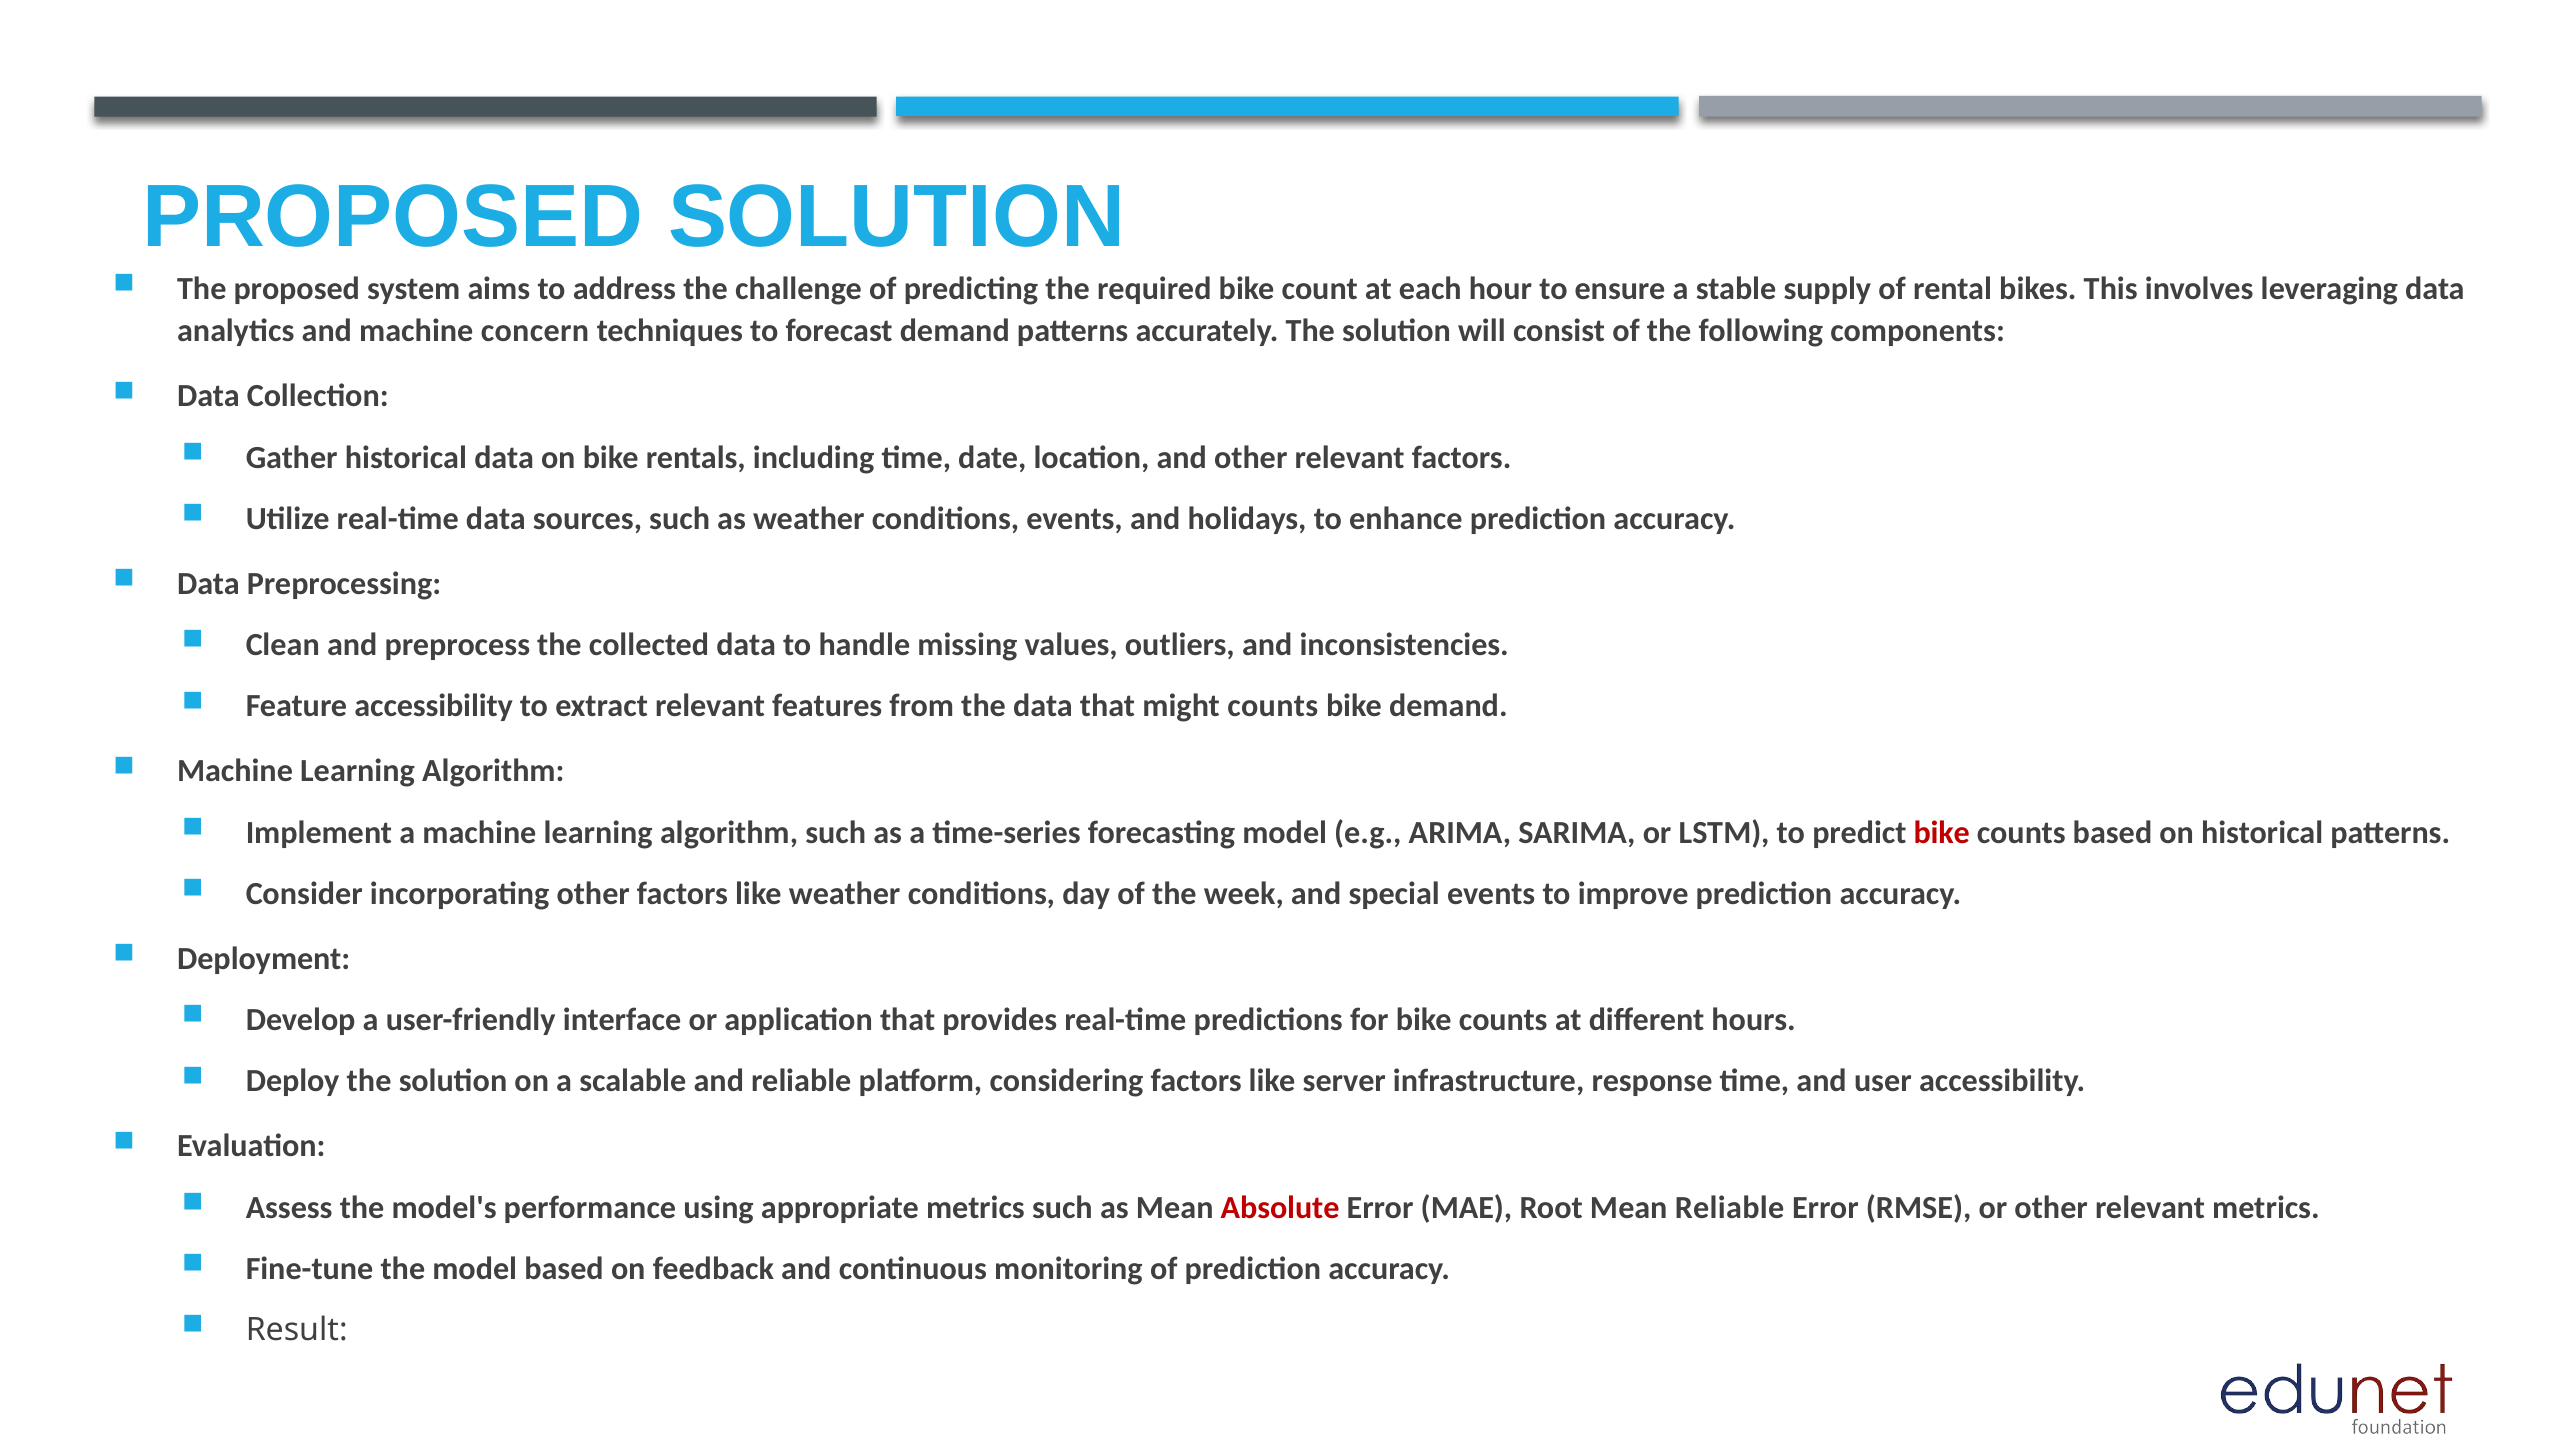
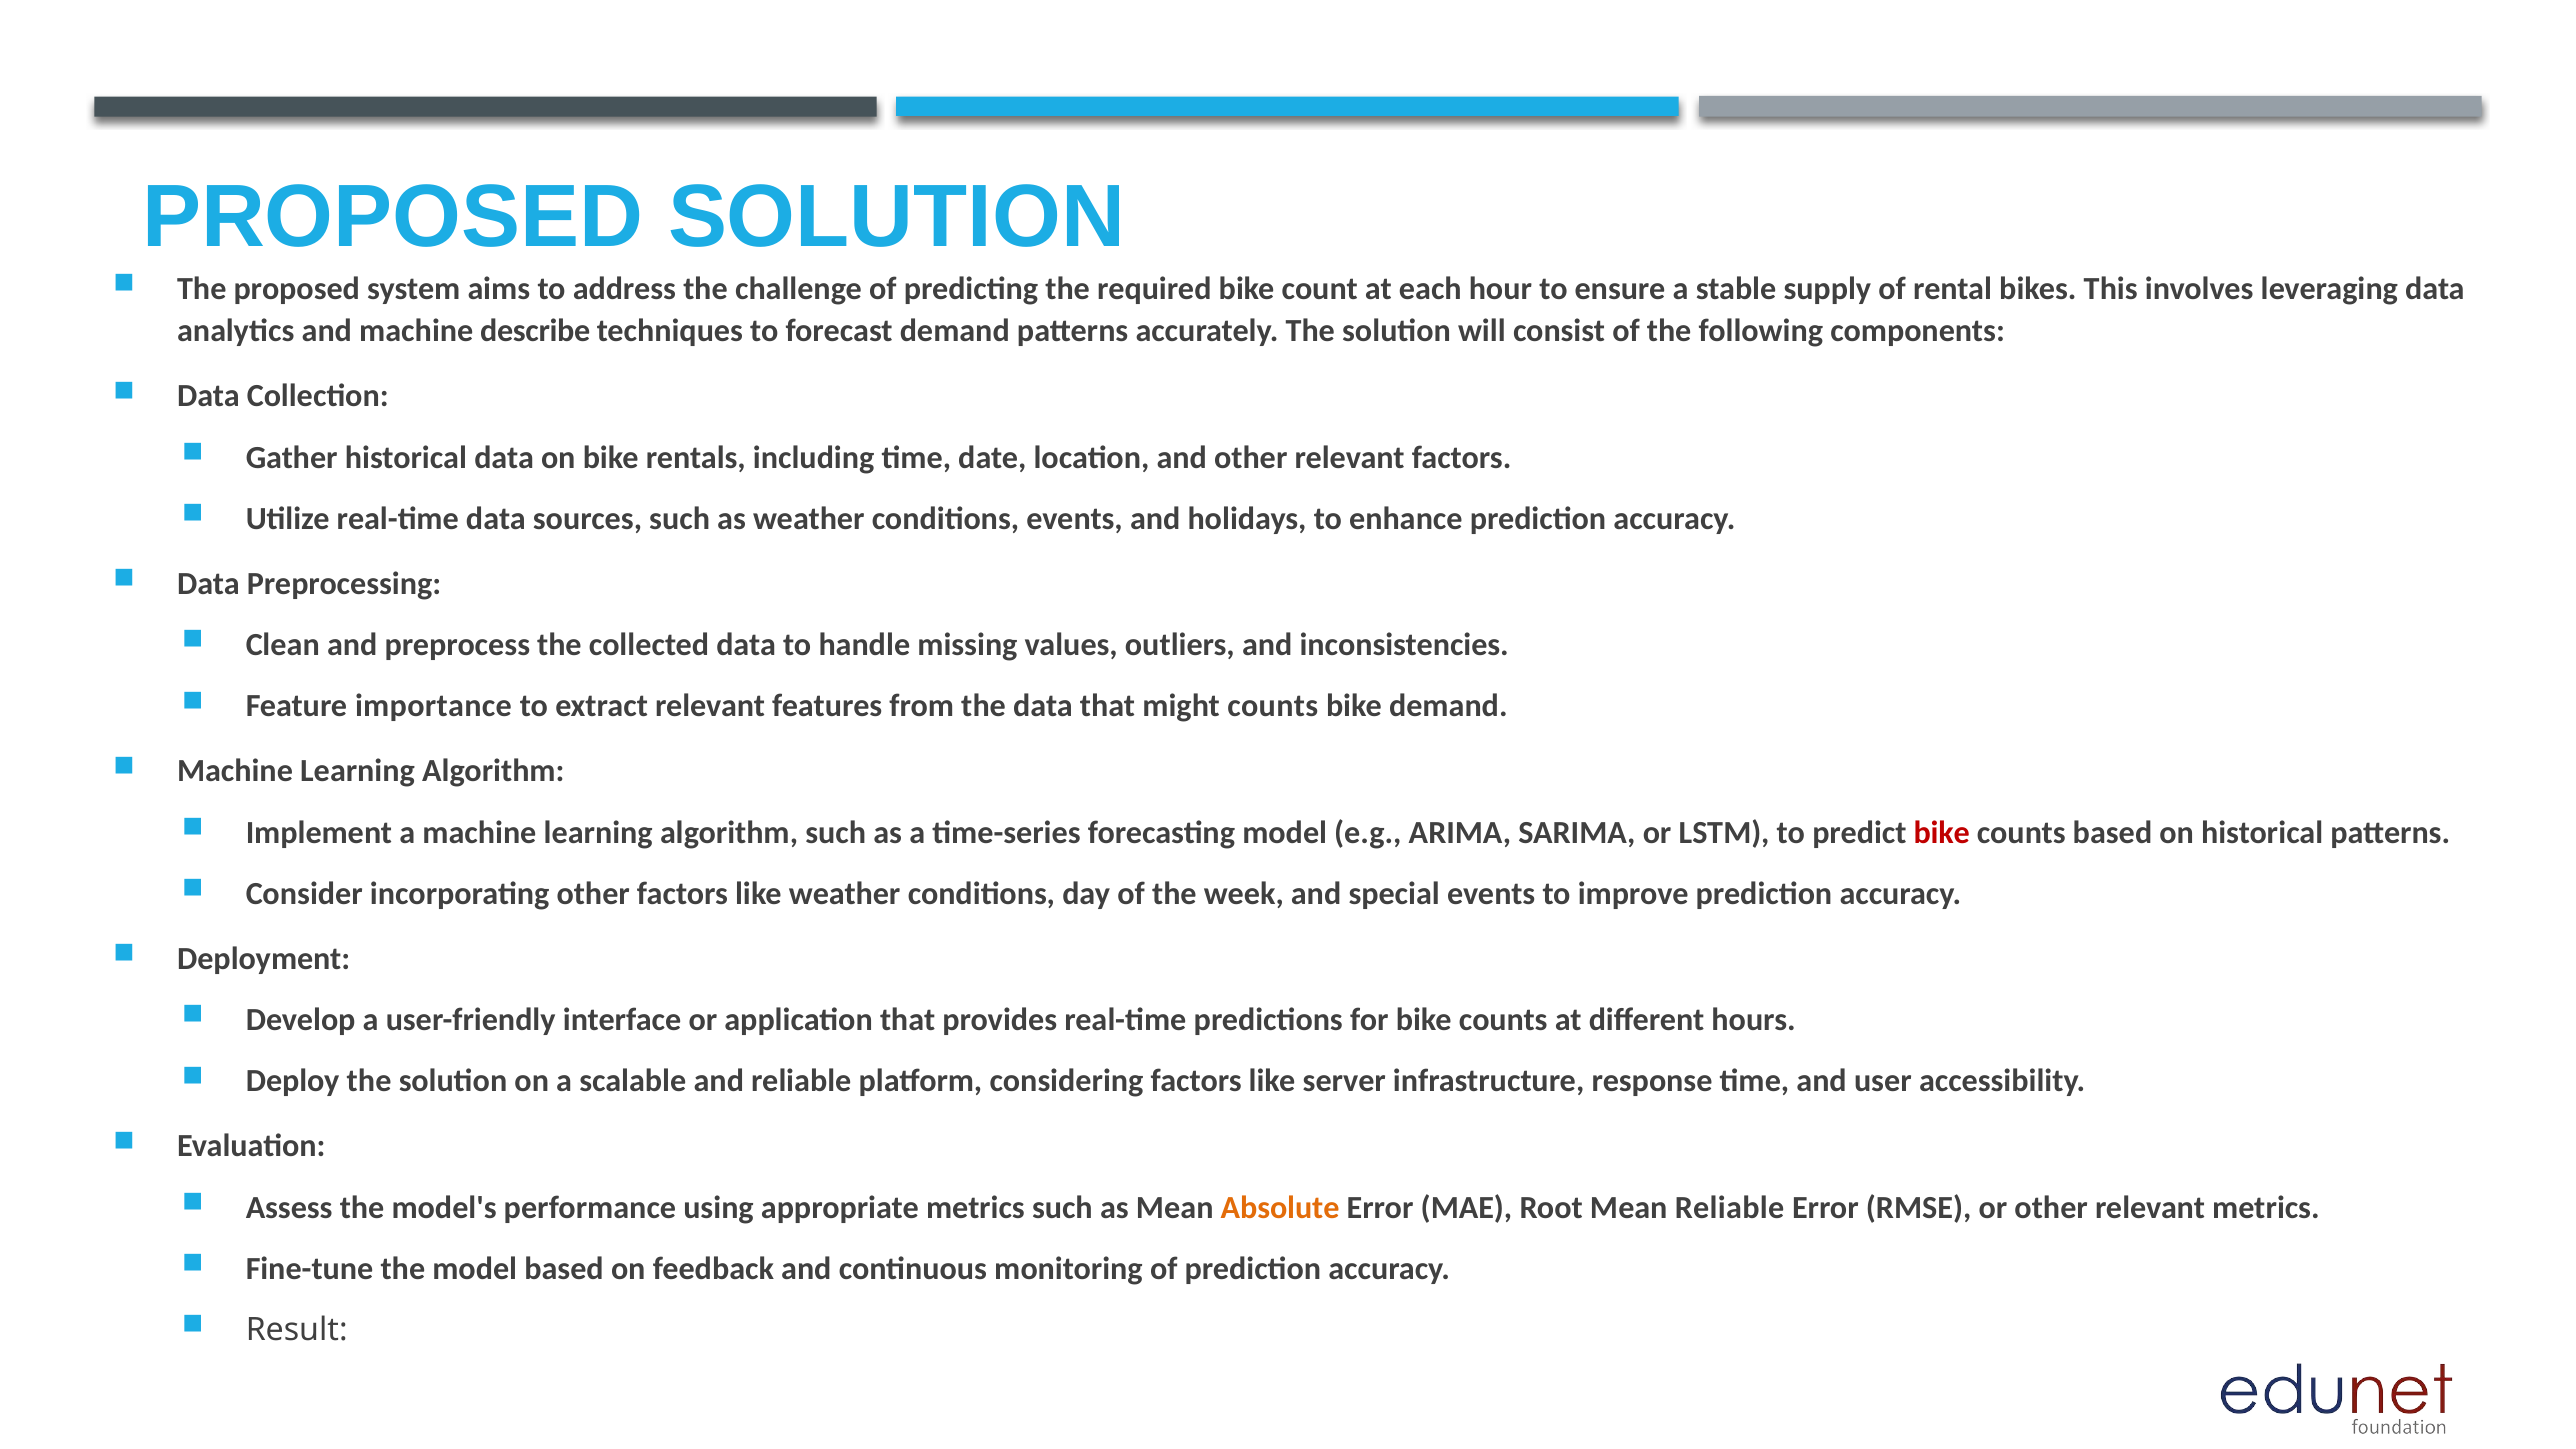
concern: concern -> describe
Feature accessibility: accessibility -> importance
Absolute colour: red -> orange
